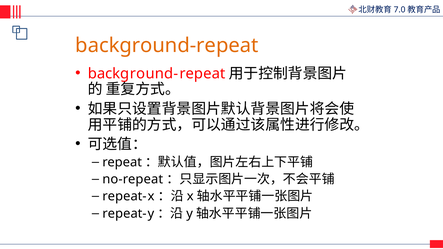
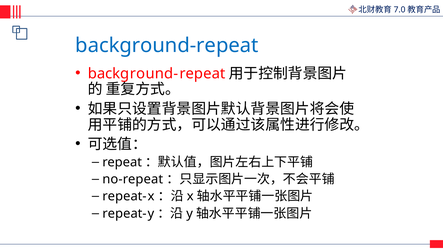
background-repeat at (167, 45) colour: orange -> blue
